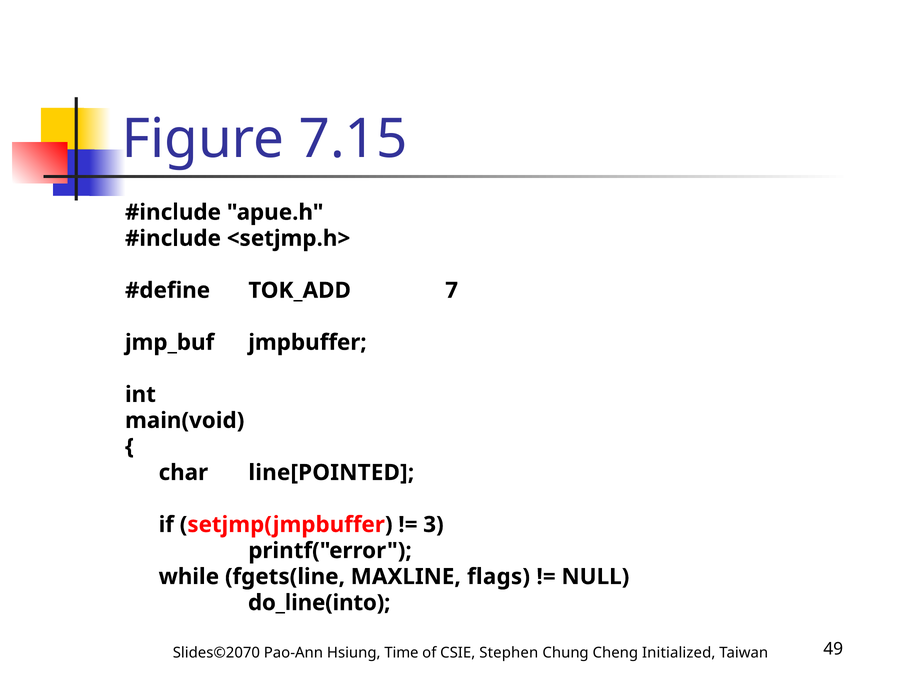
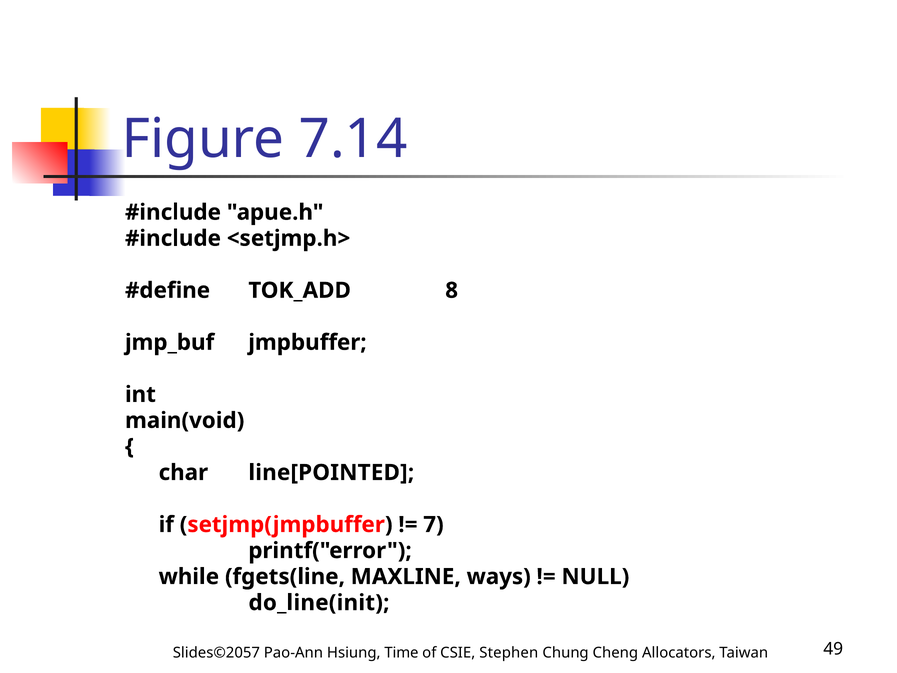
7.15: 7.15 -> 7.14
7: 7 -> 8
3: 3 -> 7
flags: flags -> ways
do_line(into: do_line(into -> do_line(init
Slides©2070: Slides©2070 -> Slides©2057
Initialized: Initialized -> Allocators
